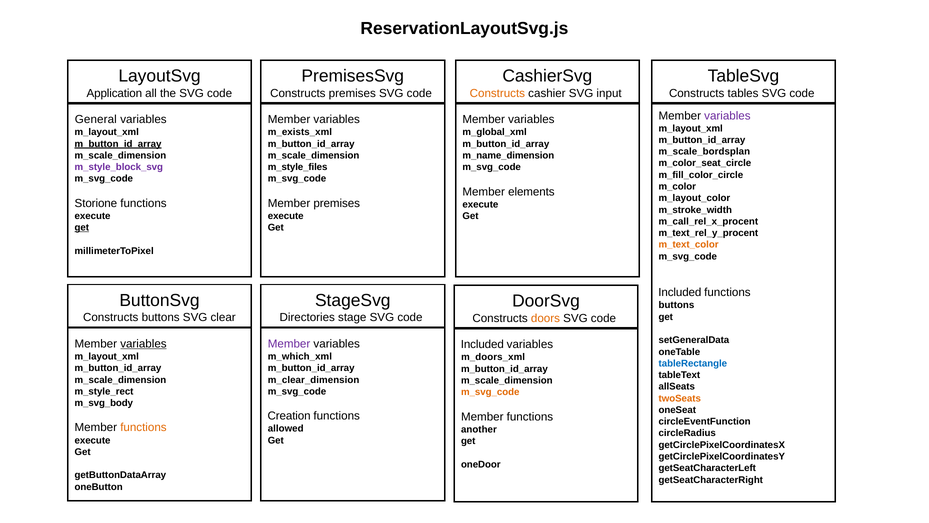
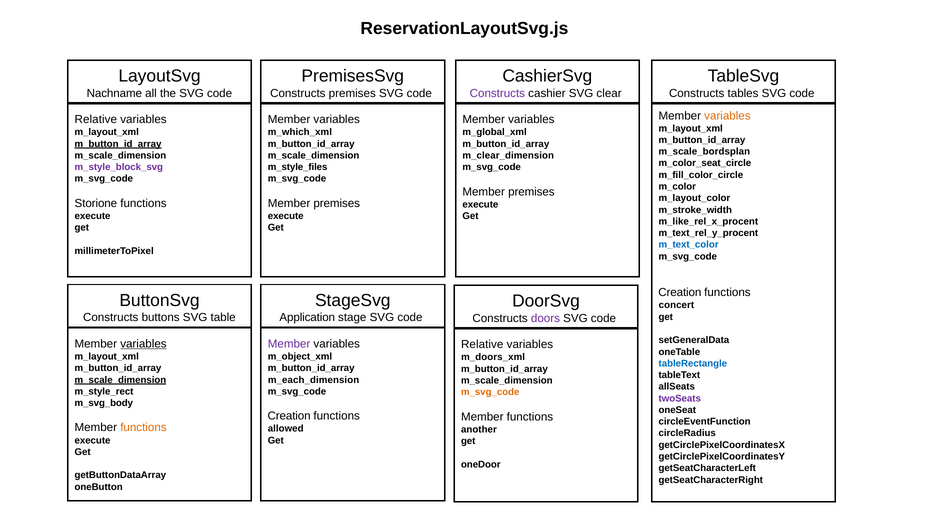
Application: Application -> Nachname
Constructs at (497, 93) colour: orange -> purple
input: input -> clear
variables at (727, 116) colour: purple -> orange
General at (96, 119): General -> Relative
m_exists_xml: m_exists_xml -> m_which_xml
m_name_dimension: m_name_dimension -> m_clear_dimension
elements at (531, 192): elements -> premises
m_call_rel_x_procent: m_call_rel_x_procent -> m_like_rel_x_procent
get at (82, 227) underline: present -> none
m_text_color colour: orange -> blue
Included at (680, 292): Included -> Creation
buttons at (676, 305): buttons -> concert
clear: clear -> table
Directories: Directories -> Application
doors colour: orange -> purple
Included at (482, 344): Included -> Relative
m_which_xml: m_which_xml -> m_object_xml
m_scale_dimension at (120, 379) underline: none -> present
m_clear_dimension: m_clear_dimension -> m_each_dimension
twoSeats colour: orange -> purple
